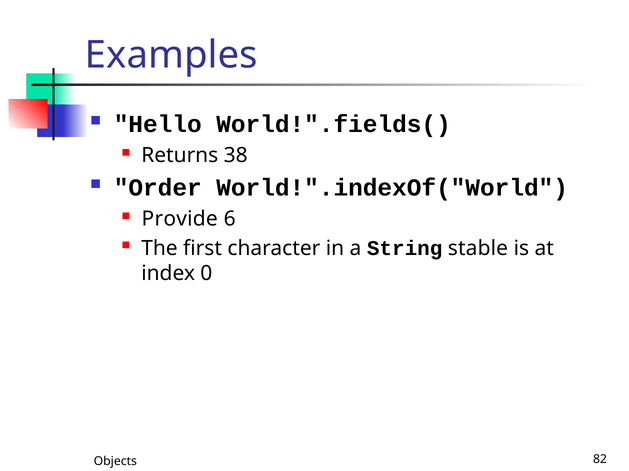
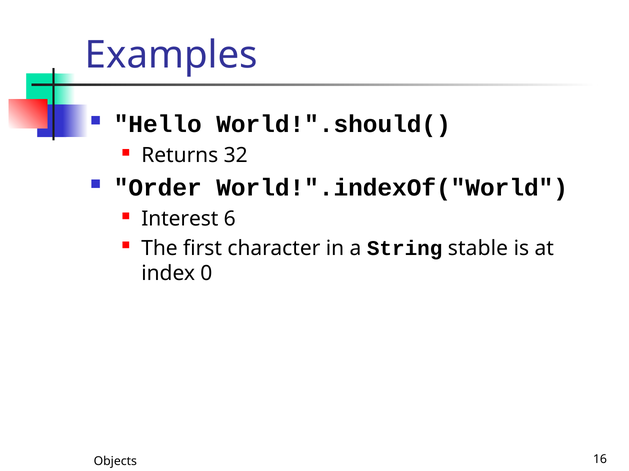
World!".fields(: World!".fields( -> World!".should(
38: 38 -> 32
Provide: Provide -> Interest
82: 82 -> 16
